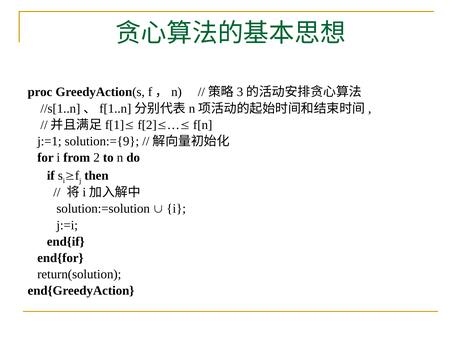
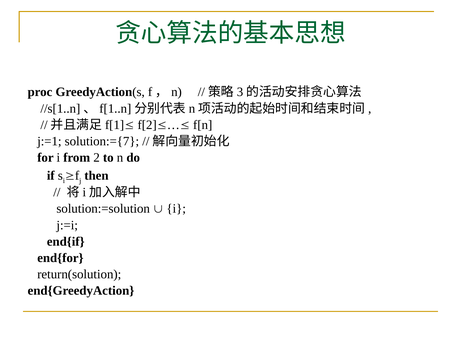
solution:={9: solution:={9 -> solution:={7
